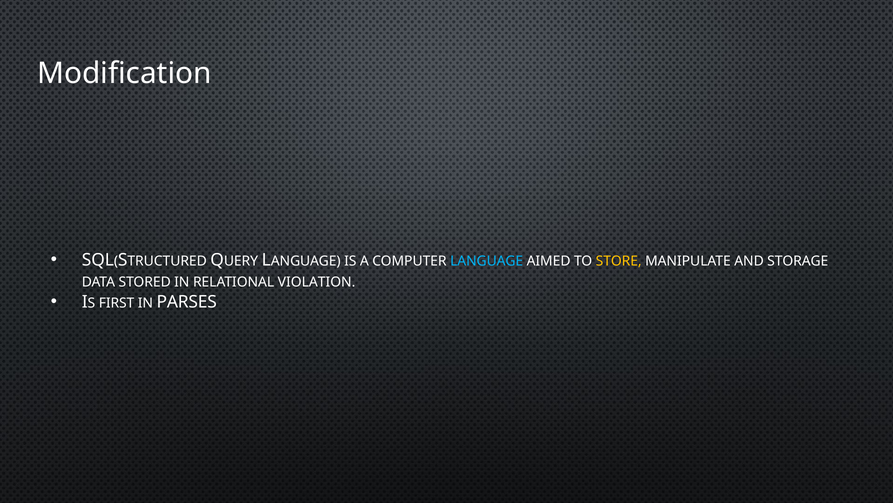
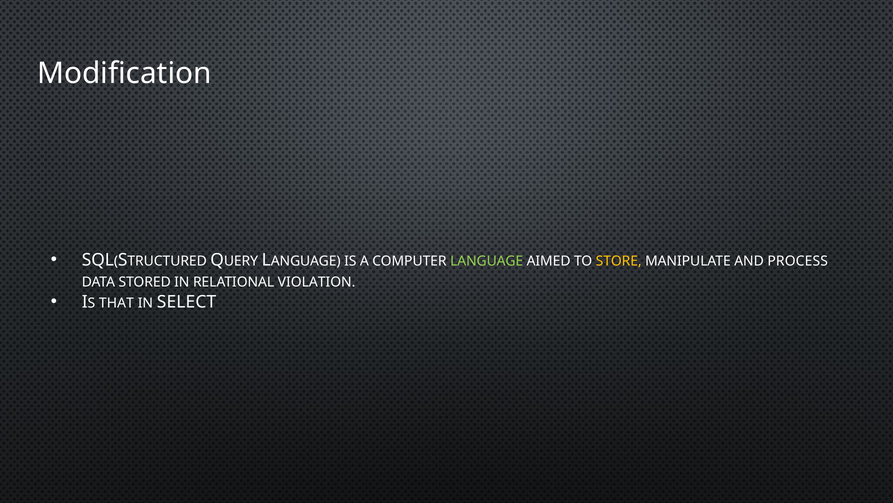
LANGUAGE at (487, 261) colour: light blue -> light green
STORAGE: STORAGE -> PROCESS
FIRST: FIRST -> THAT
PARSES: PARSES -> SELECT
